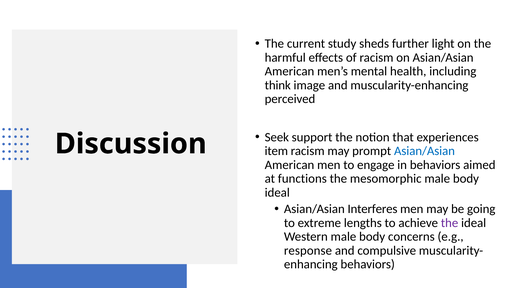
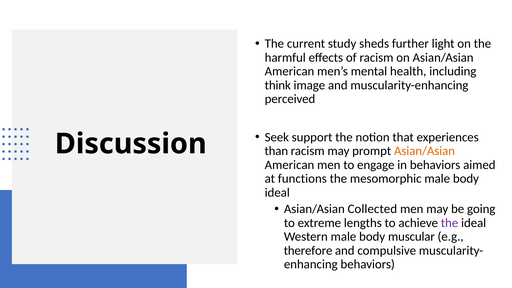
item: item -> than
Asian/Asian at (425, 151) colour: blue -> orange
Interferes: Interferes -> Collected
concerns: concerns -> muscular
response: response -> therefore
